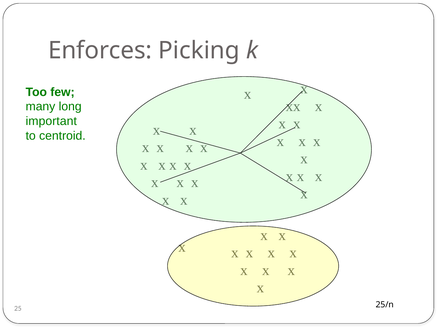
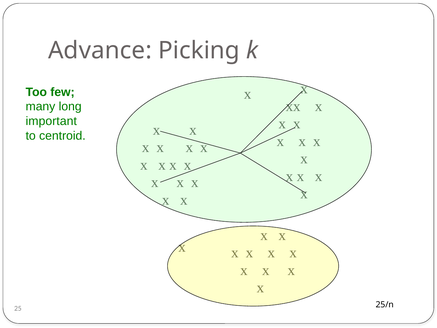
Enforces: Enforces -> Advance
